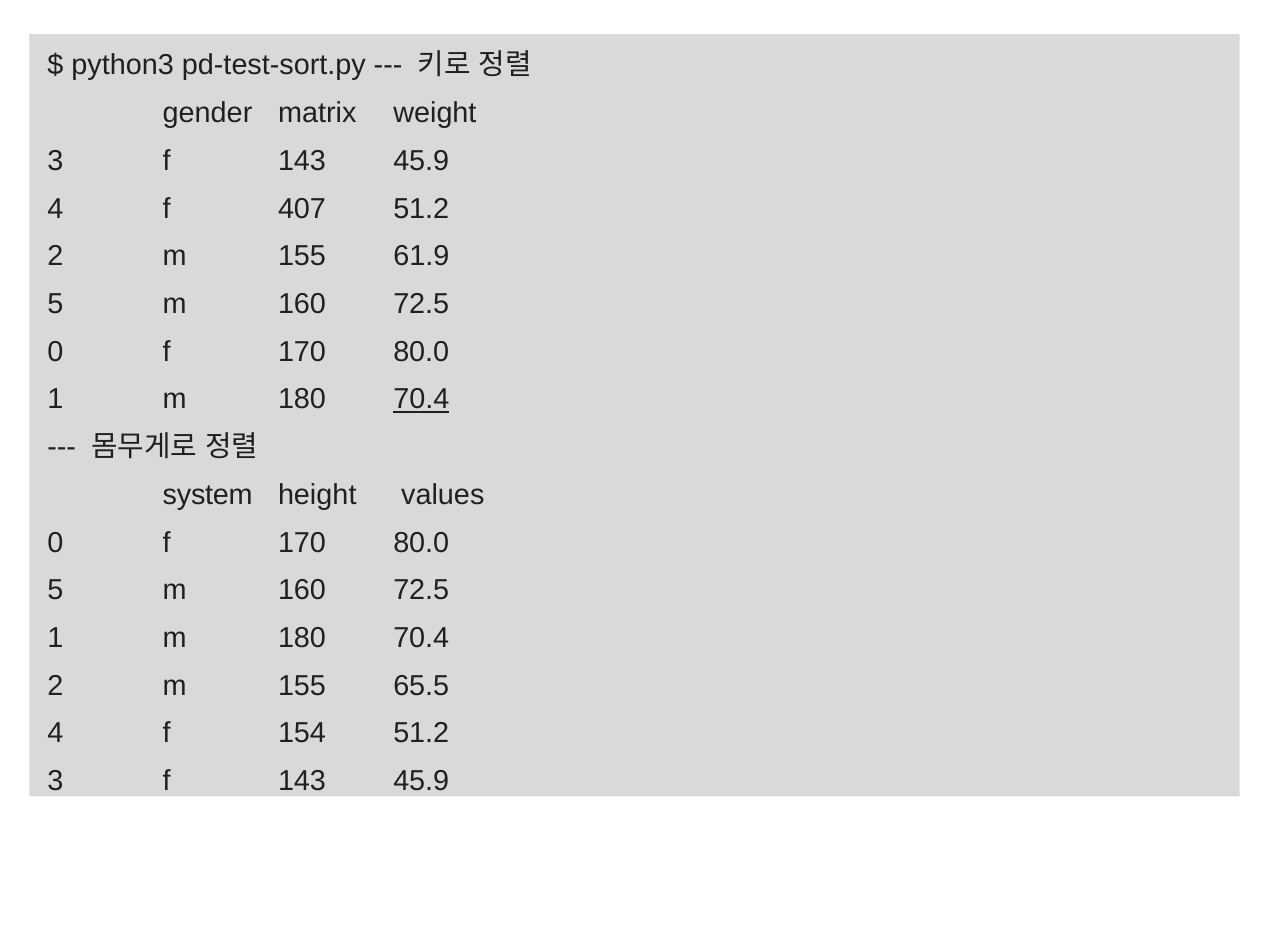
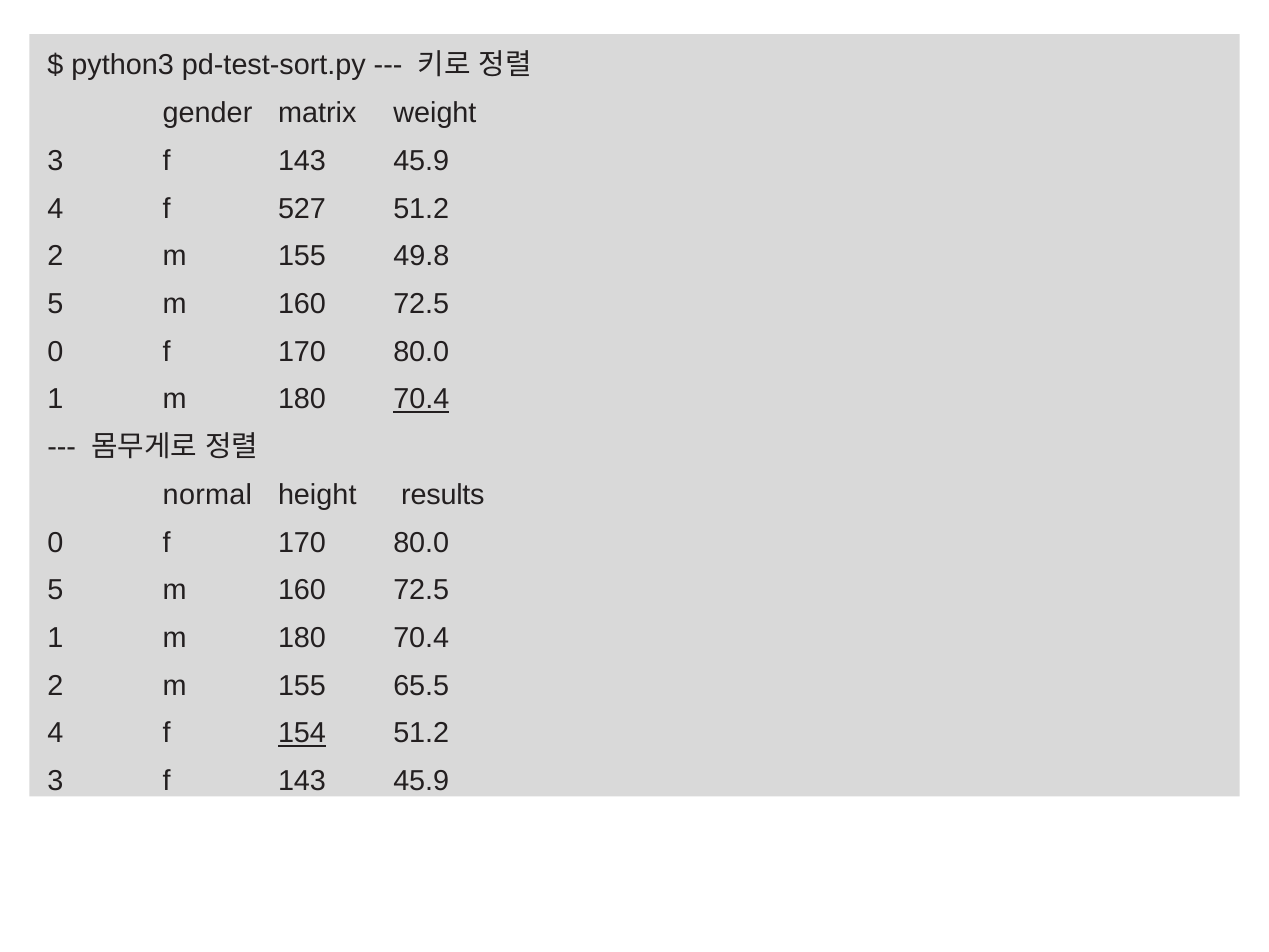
407: 407 -> 527
61.9: 61.9 -> 49.8
system: system -> normal
values: values -> results
154 underline: none -> present
